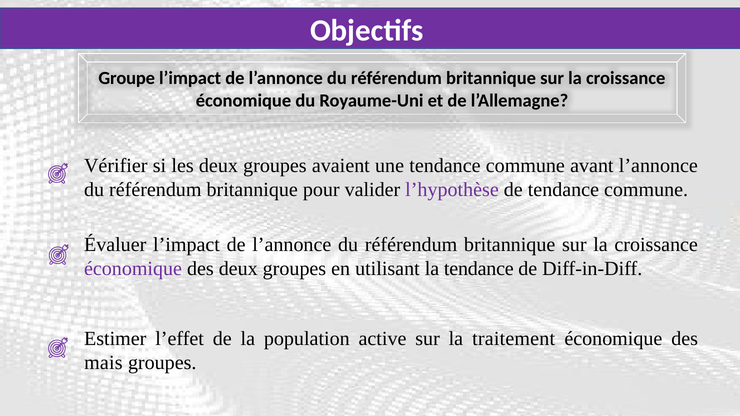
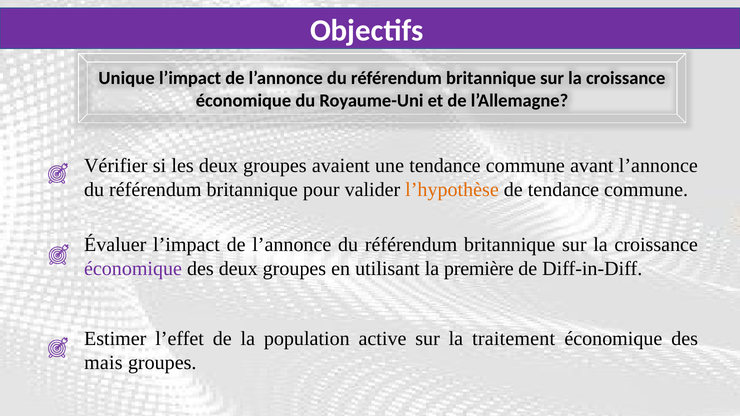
Groupe: Groupe -> Unique
l’hypothèse colour: purple -> orange
la tendance: tendance -> première
